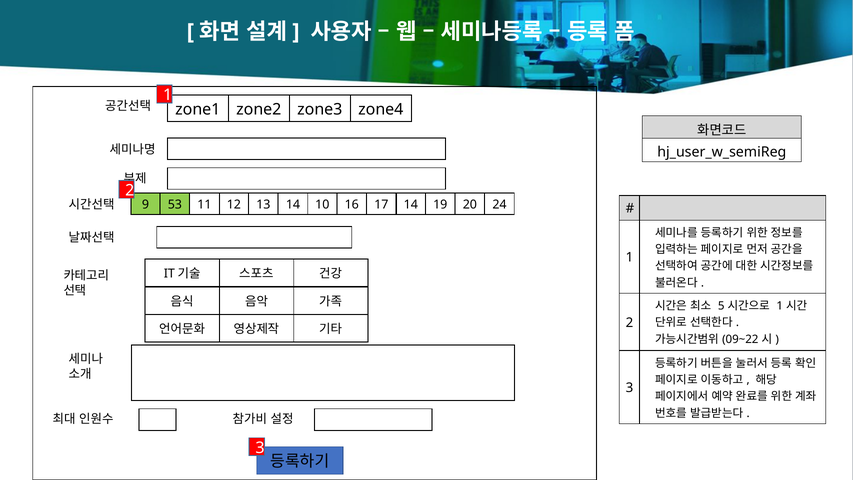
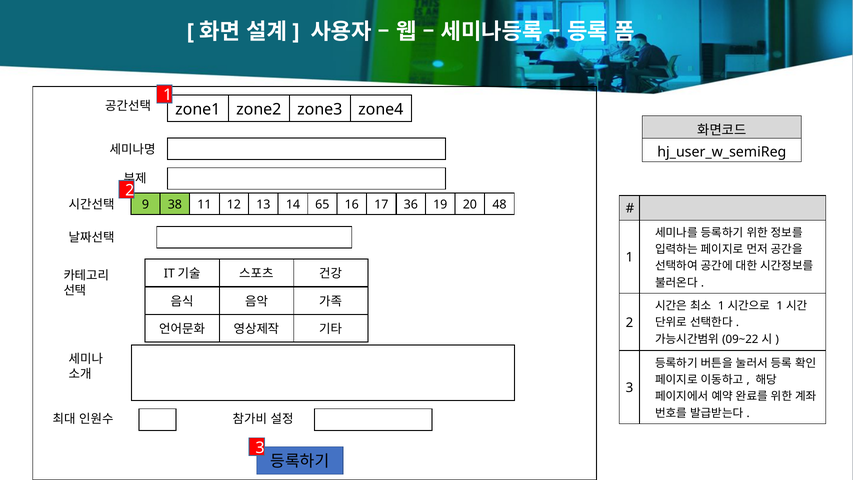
53: 53 -> 38
10: 10 -> 65
17 14: 14 -> 36
24: 24 -> 48
5 at (721, 306): 5 -> 1
